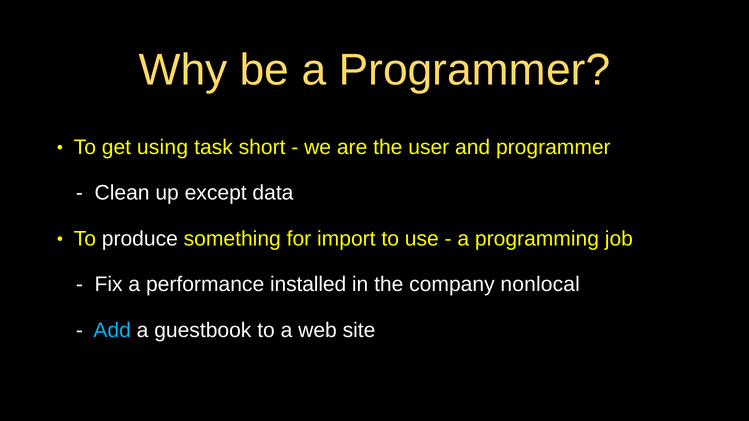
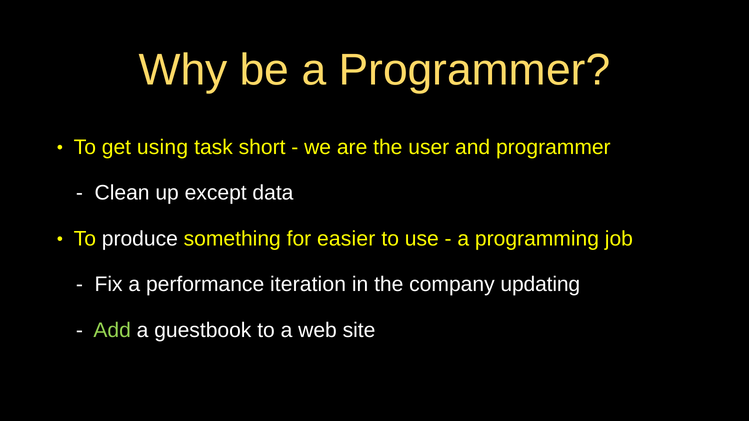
import: import -> easier
installed: installed -> iteration
nonlocal: nonlocal -> updating
Add colour: light blue -> light green
